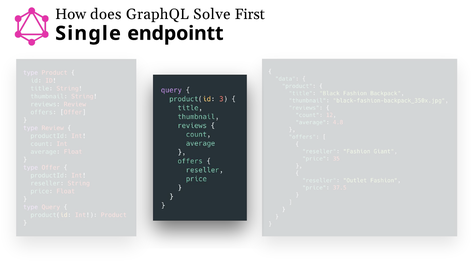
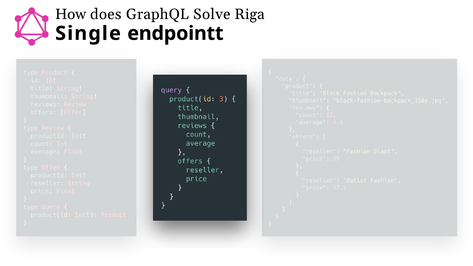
First: First -> Riga
